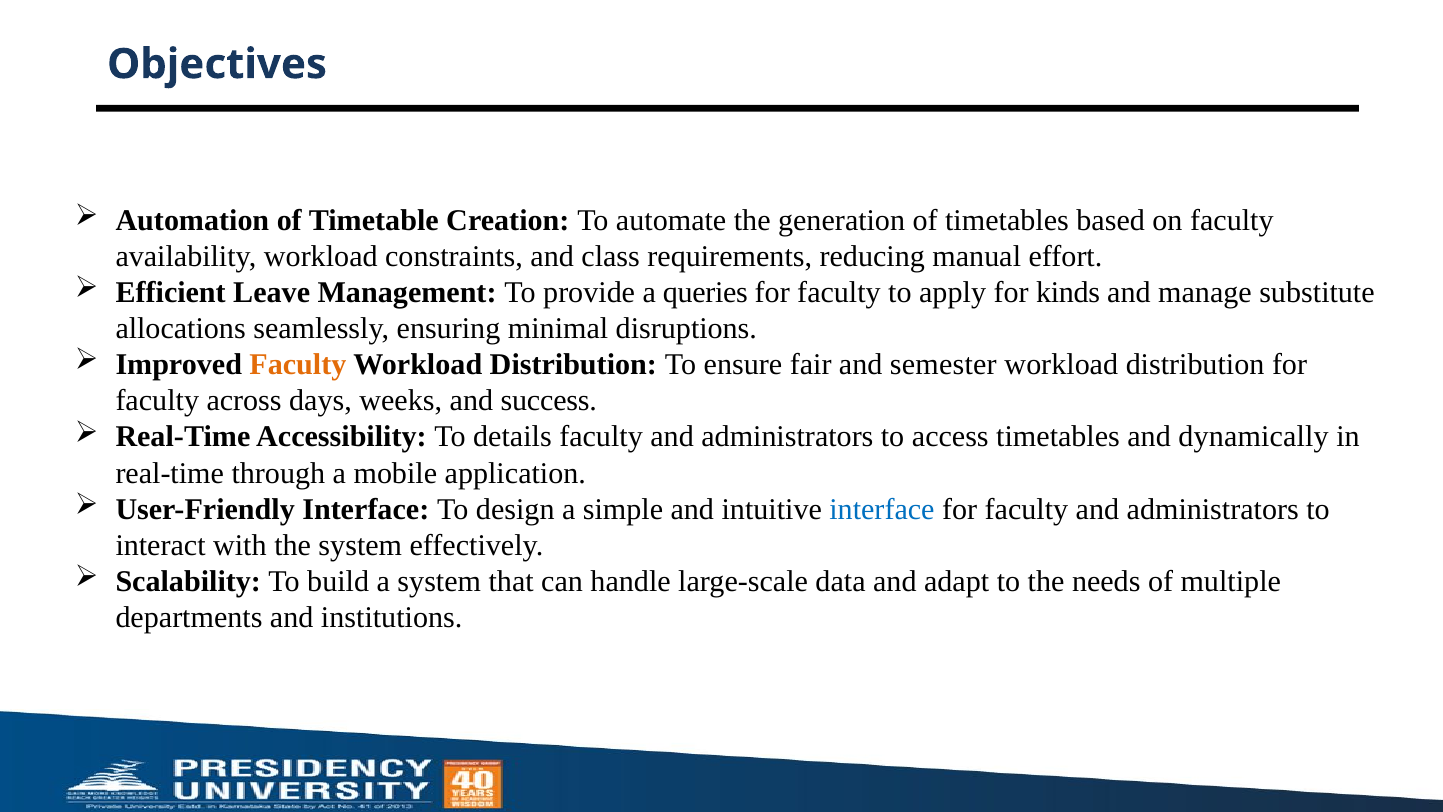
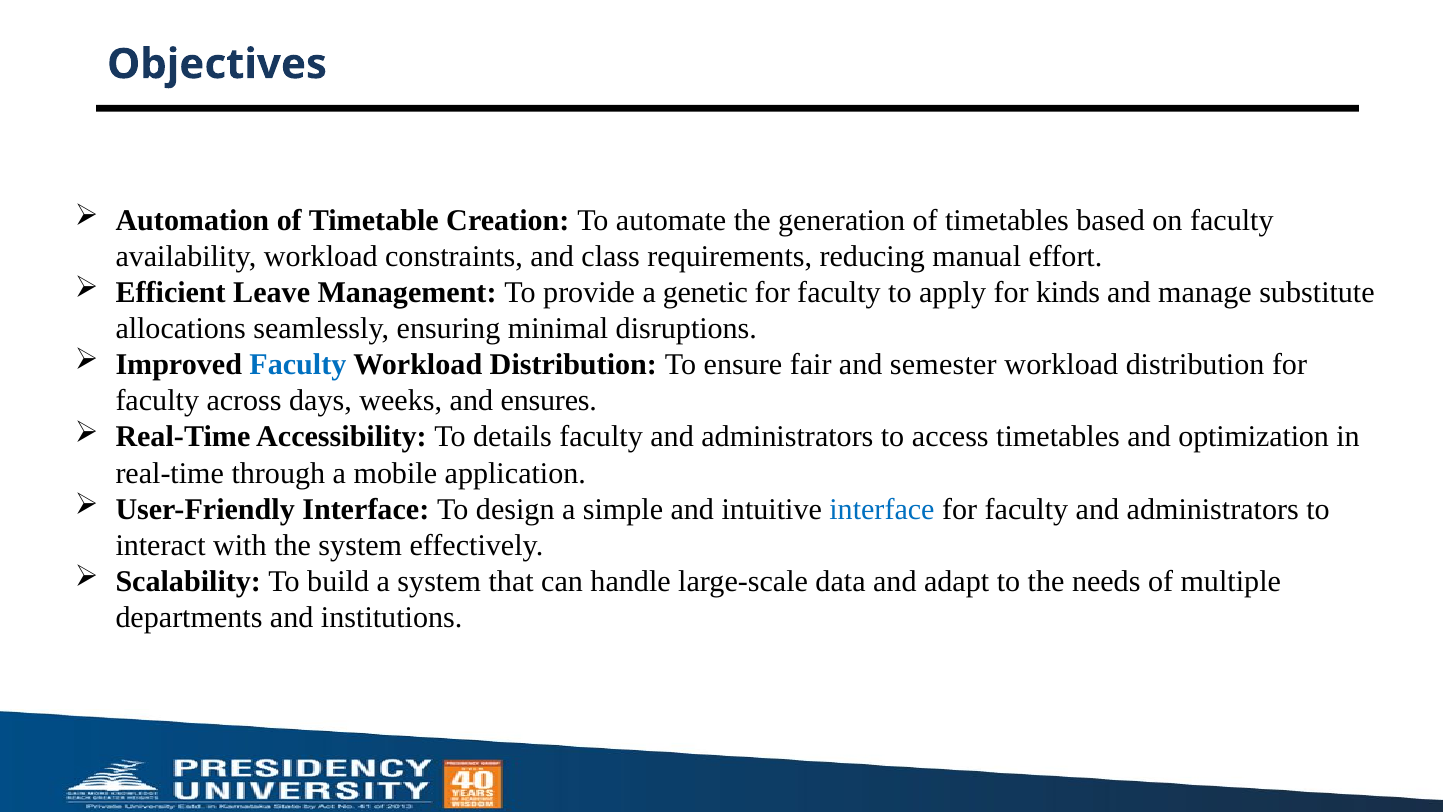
queries: queries -> genetic
Faculty at (298, 365) colour: orange -> blue
success: success -> ensures
dynamically: dynamically -> optimization
